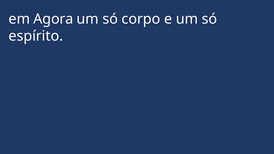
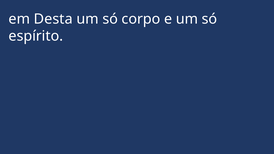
Agora: Agora -> Desta
